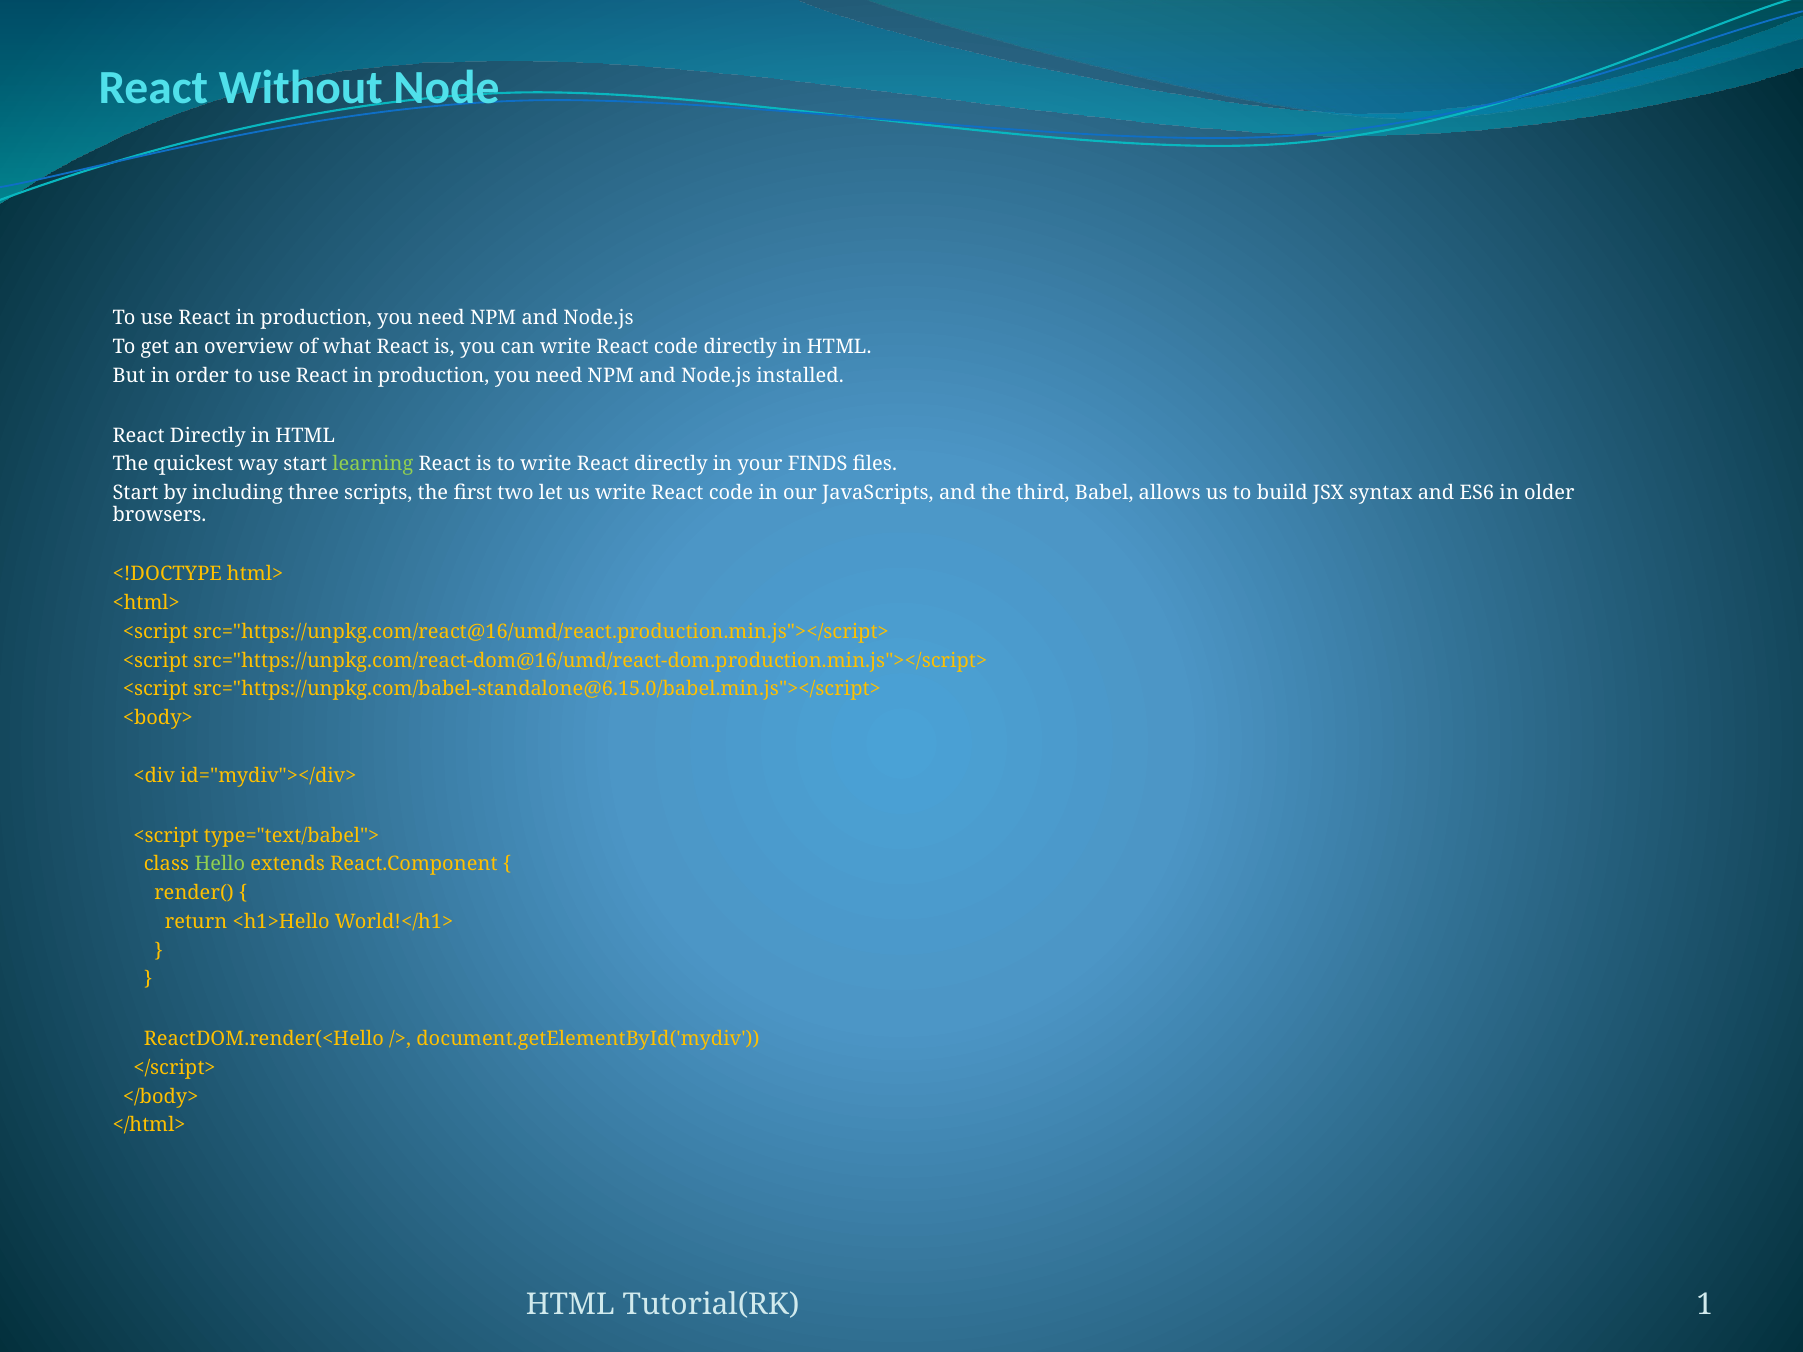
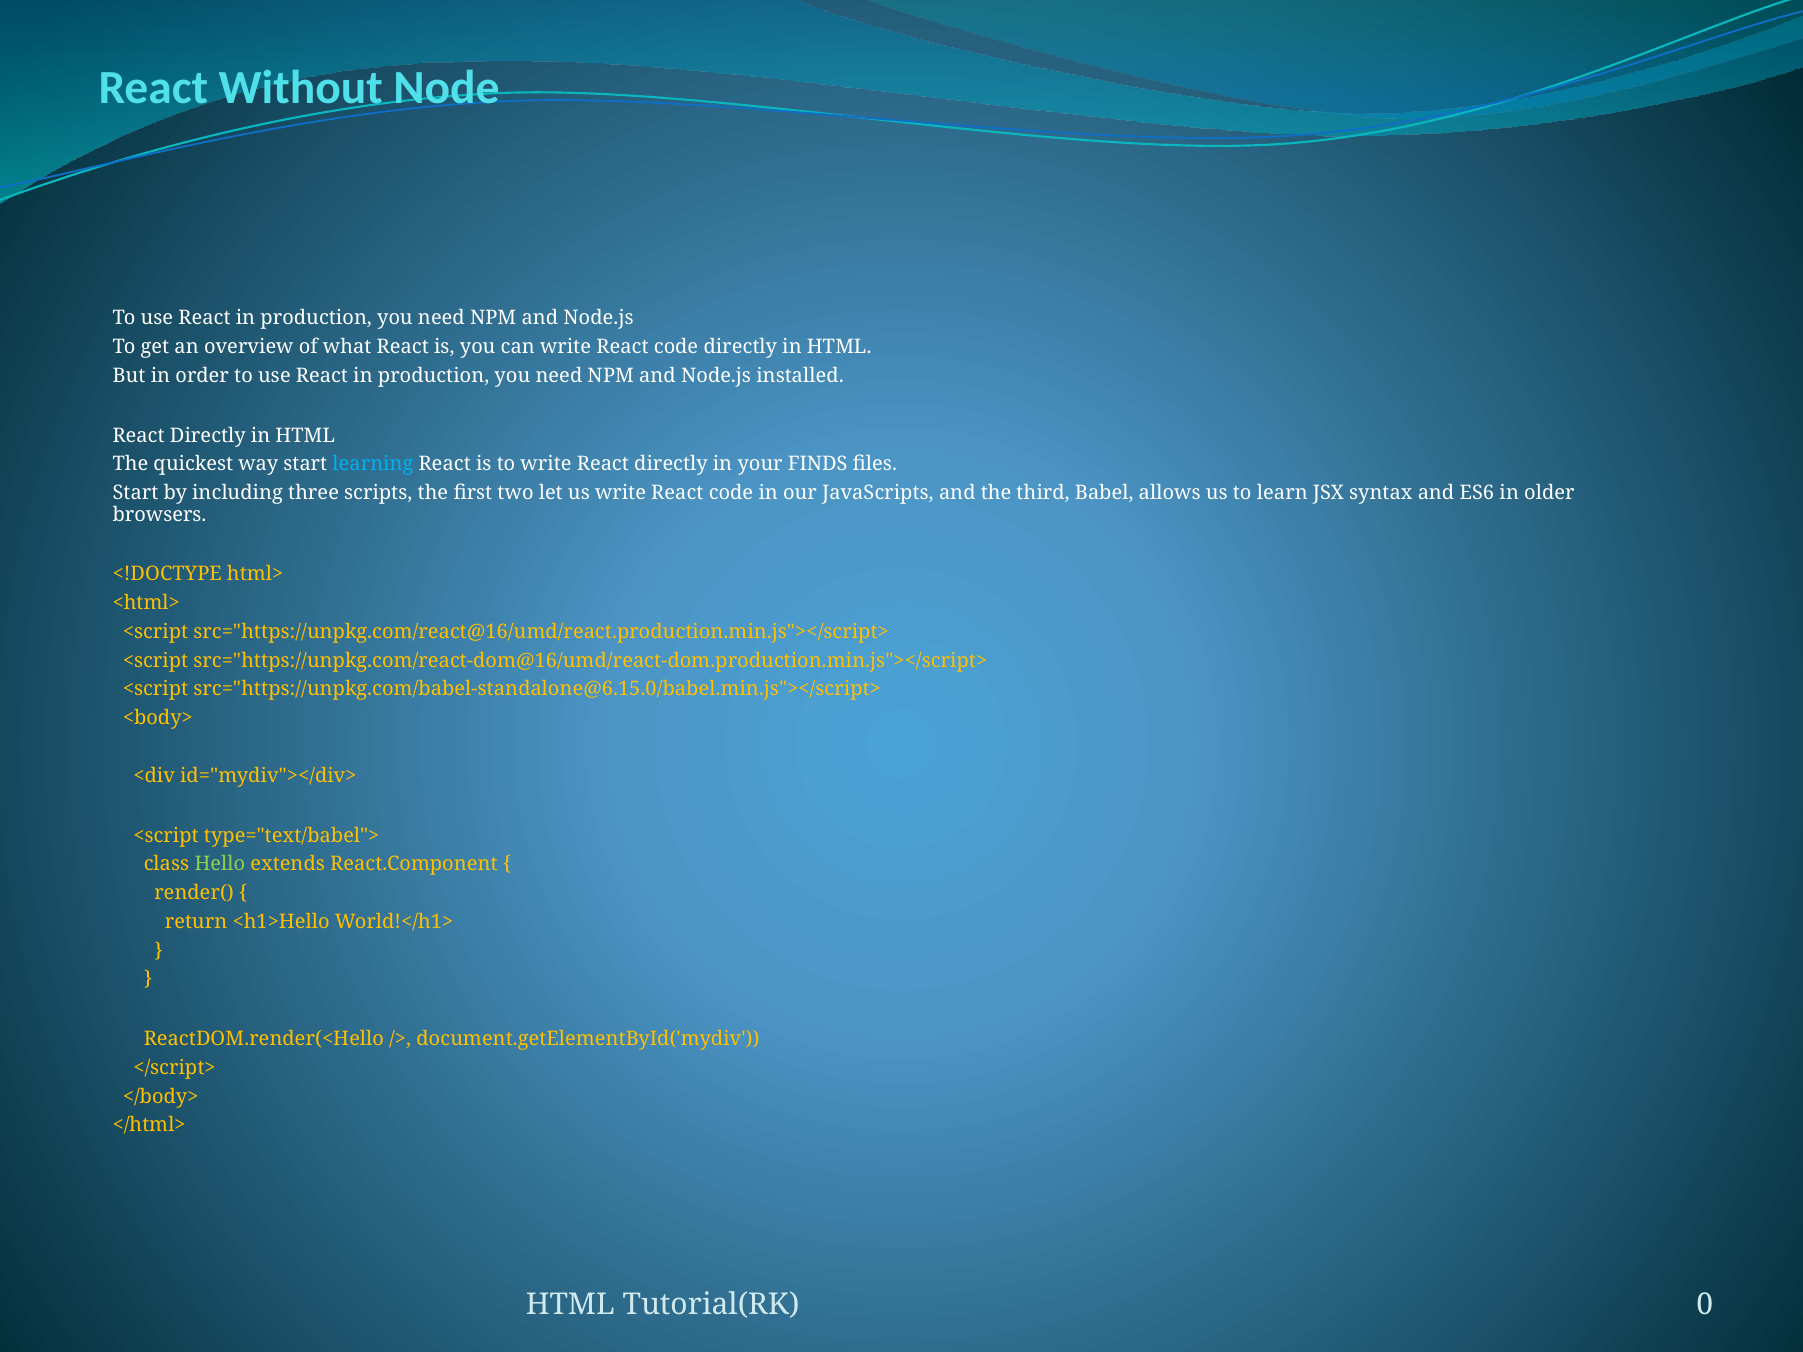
learning colour: light green -> light blue
build: build -> learn
1: 1 -> 0
